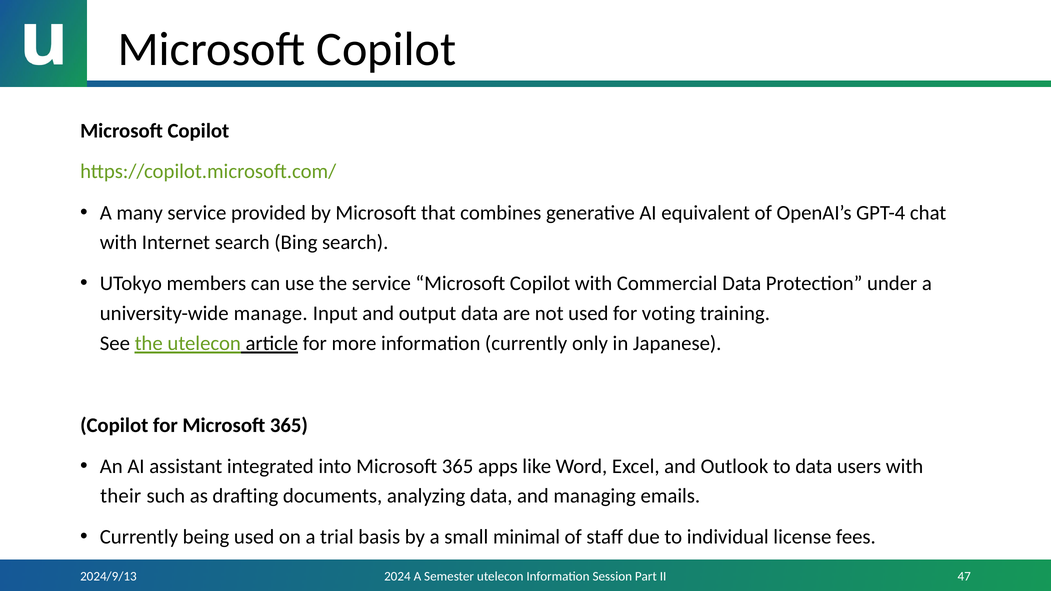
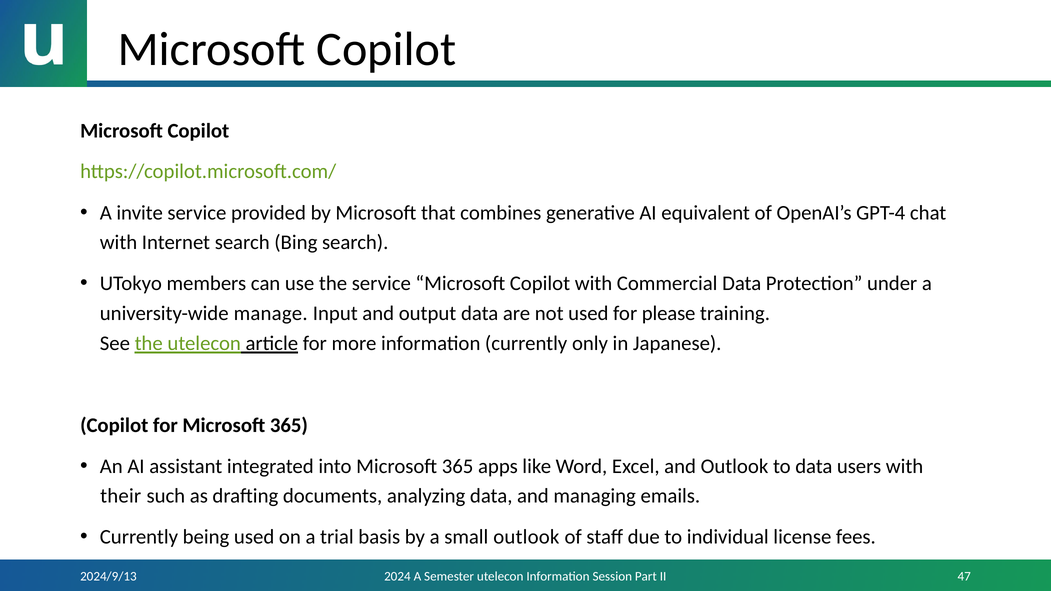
many: many -> invite
voting: voting -> please
small minimal: minimal -> outlook
